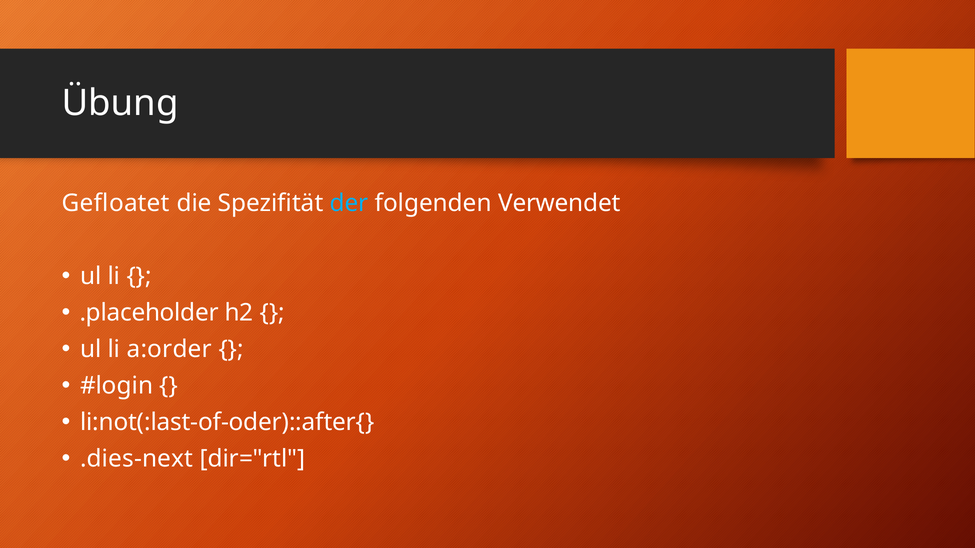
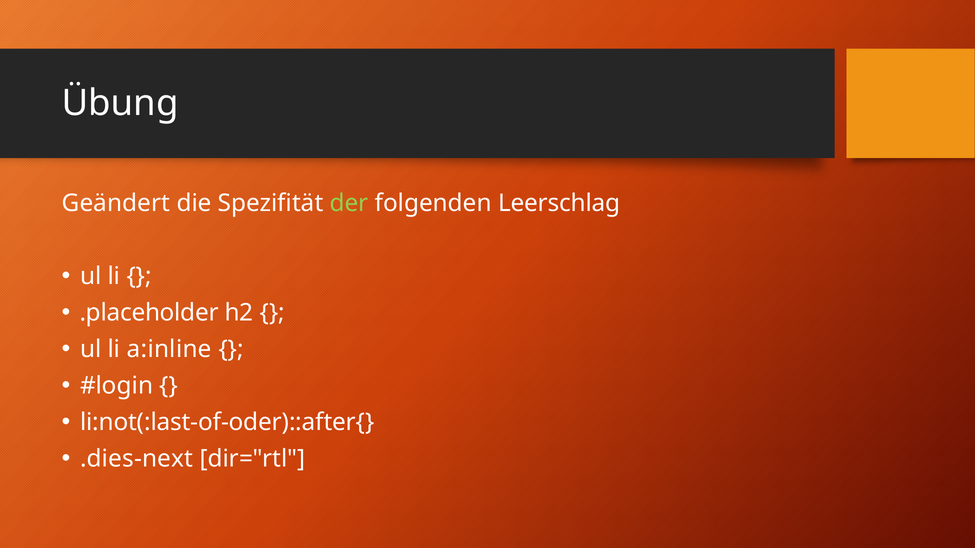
Gefloatet: Gefloatet -> Geändert
der colour: light blue -> light green
Verwendet: Verwendet -> Leerschlag
a:order: a:order -> a:inline
